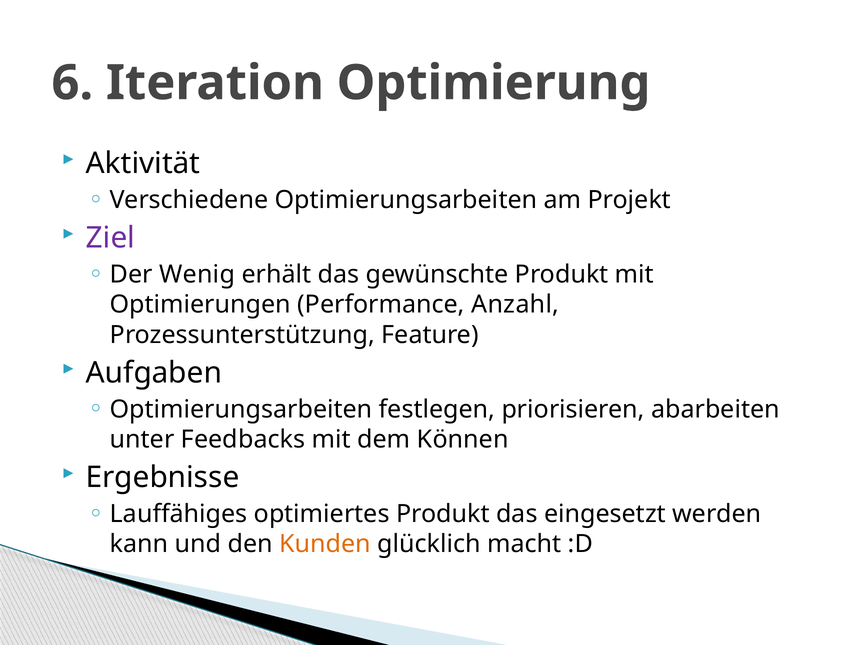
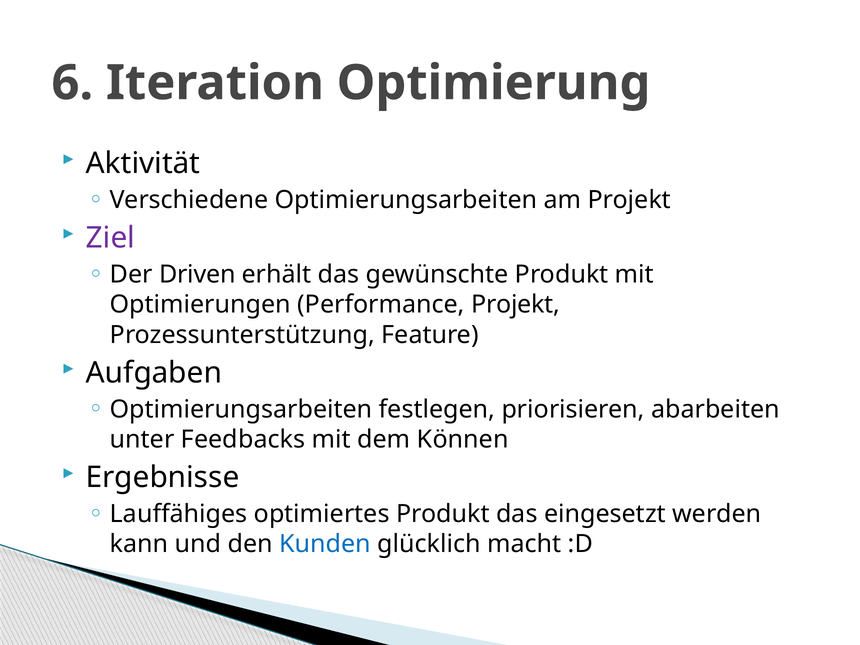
Wenig: Wenig -> Driven
Performance Anzahl: Anzahl -> Projekt
Kunden colour: orange -> blue
